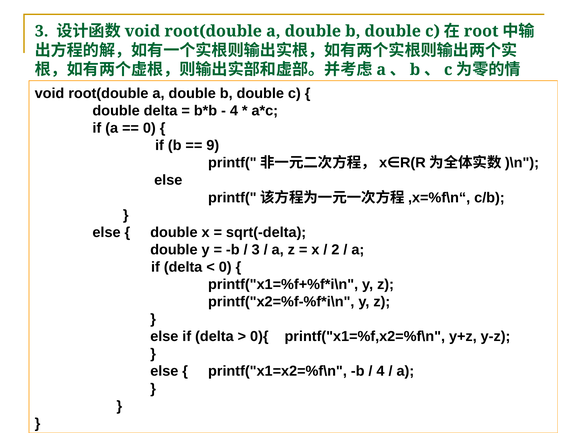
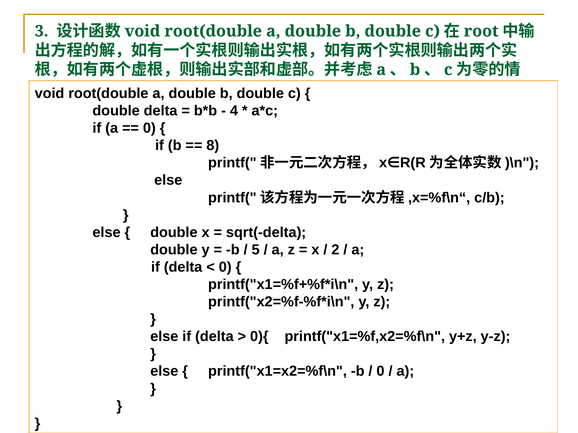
9: 9 -> 8
3 at (256, 250): 3 -> 5
4 at (380, 372): 4 -> 0
